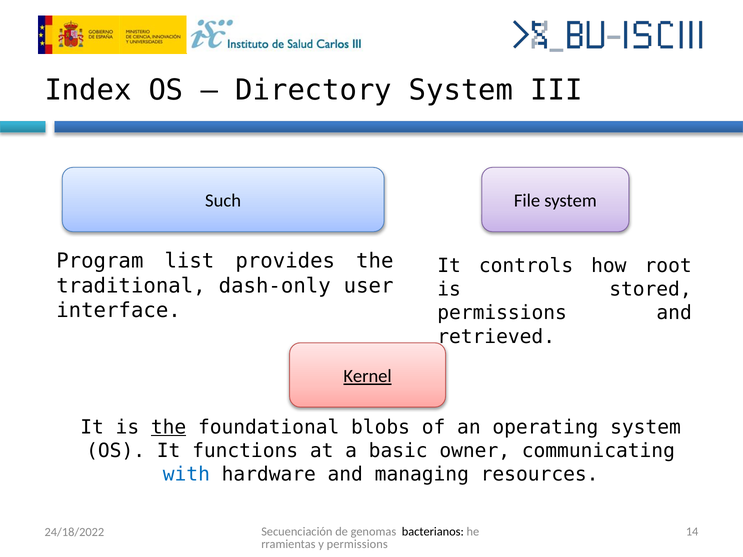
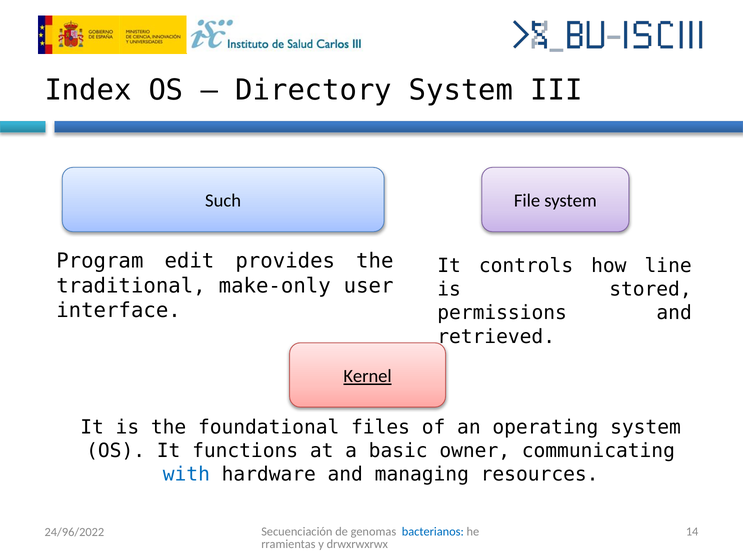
list: list -> edit
root: root -> line
dash-only: dash-only -> make-only
the at (169, 427) underline: present -> none
blobs: blobs -> files
bacterianos colour: black -> blue
24/18/2022: 24/18/2022 -> 24/96/2022
y permissions: permissions -> drwxrwxrwx
